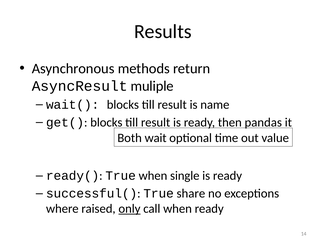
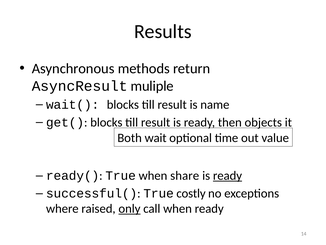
pandas: pandas -> objects
single: single -> share
ready at (227, 175) underline: none -> present
share: share -> costly
